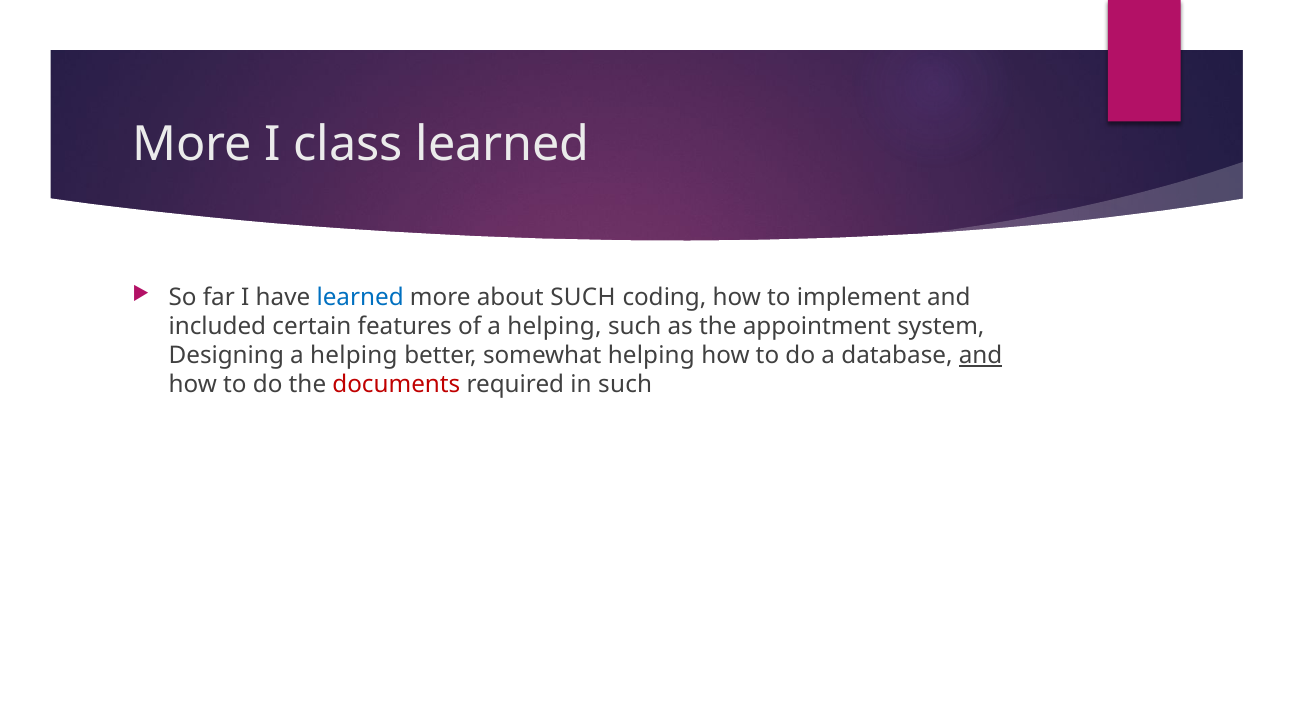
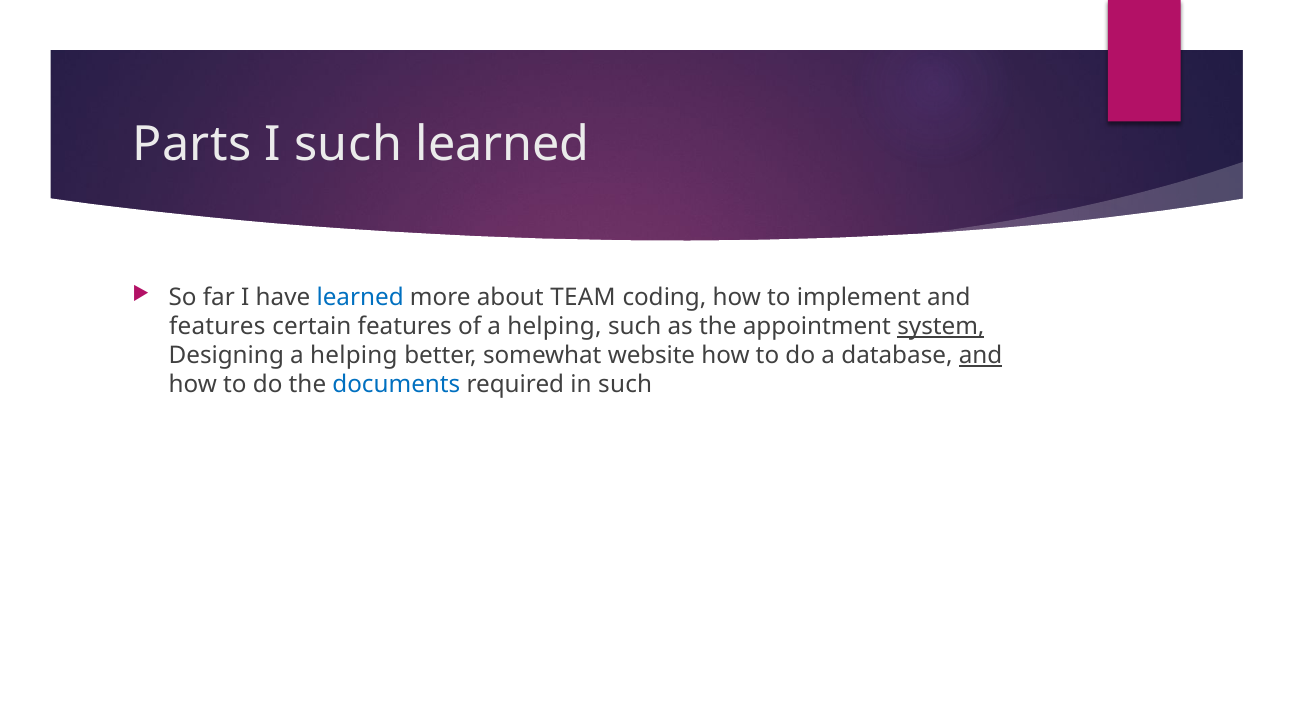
More at (192, 144): More -> Parts
I class: class -> such
about SUCH: SUCH -> TEAM
included at (217, 327): included -> features
system underline: none -> present
somewhat helping: helping -> website
documents colour: red -> blue
